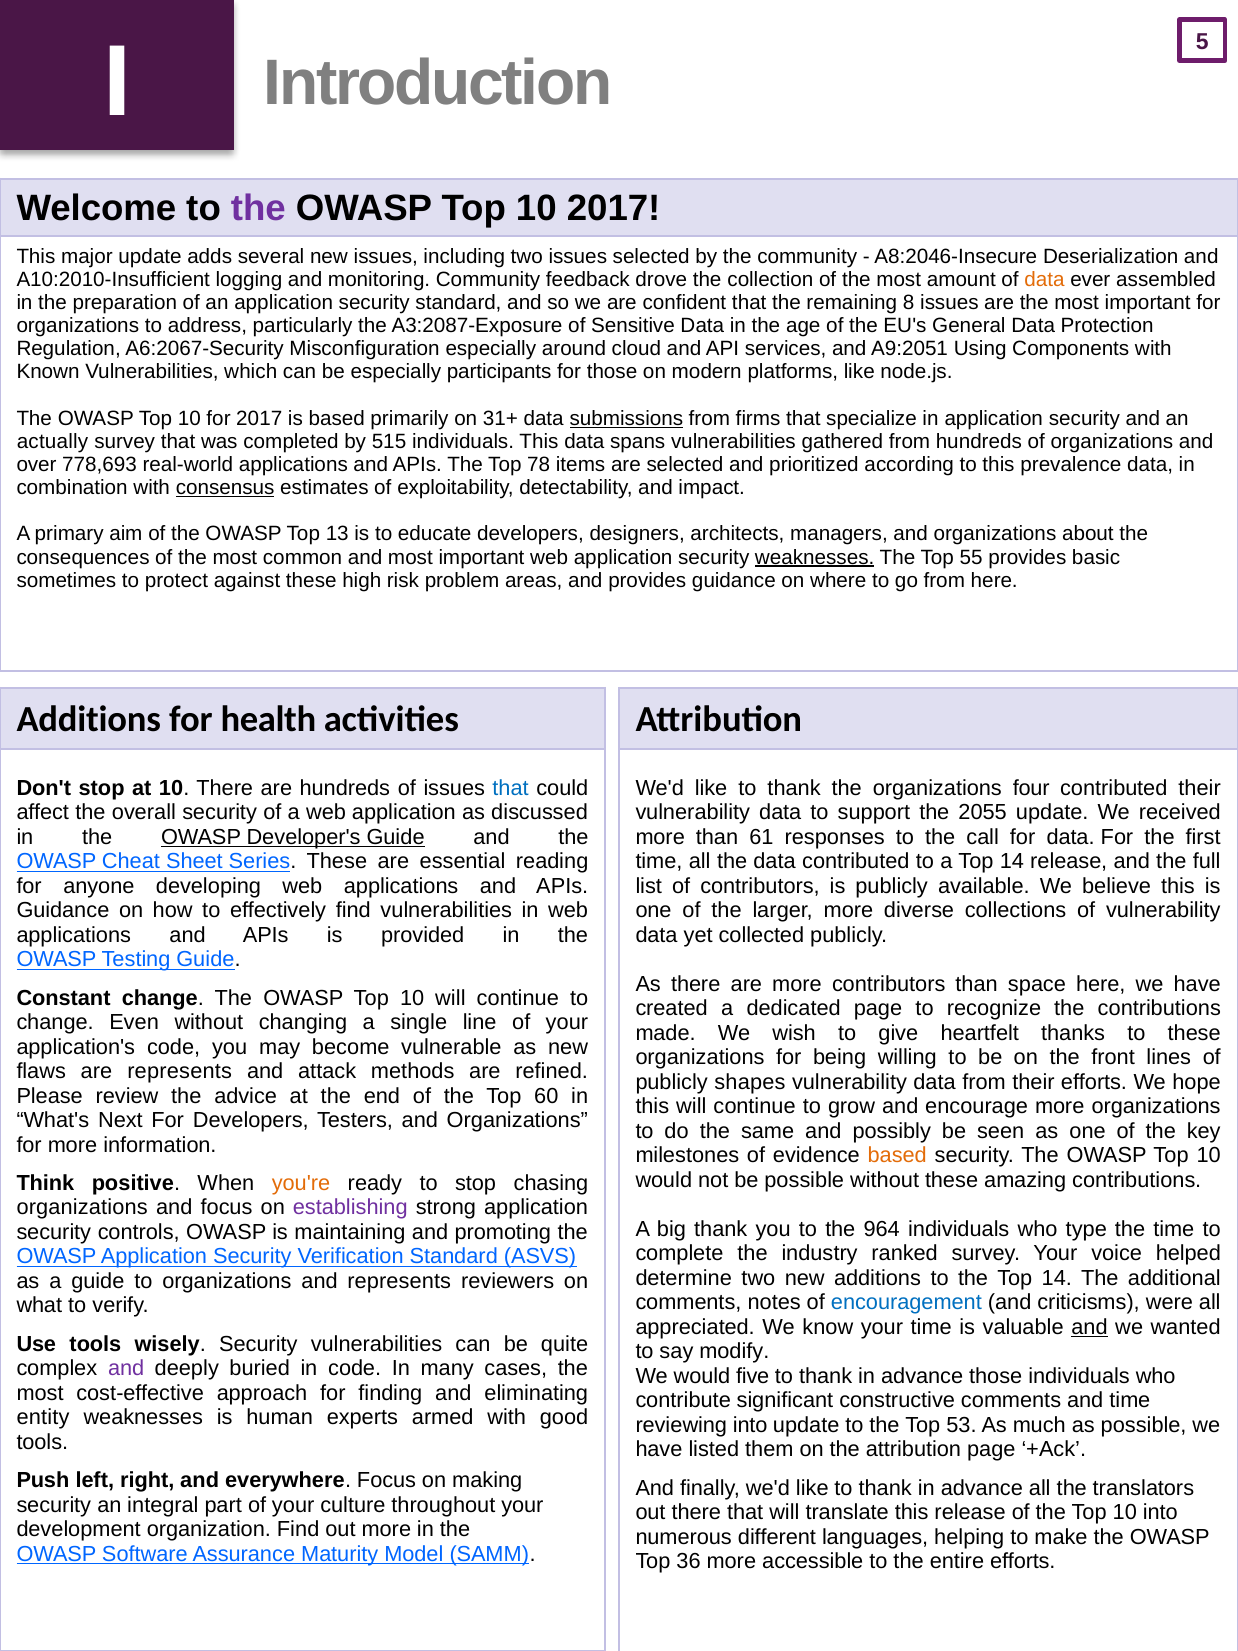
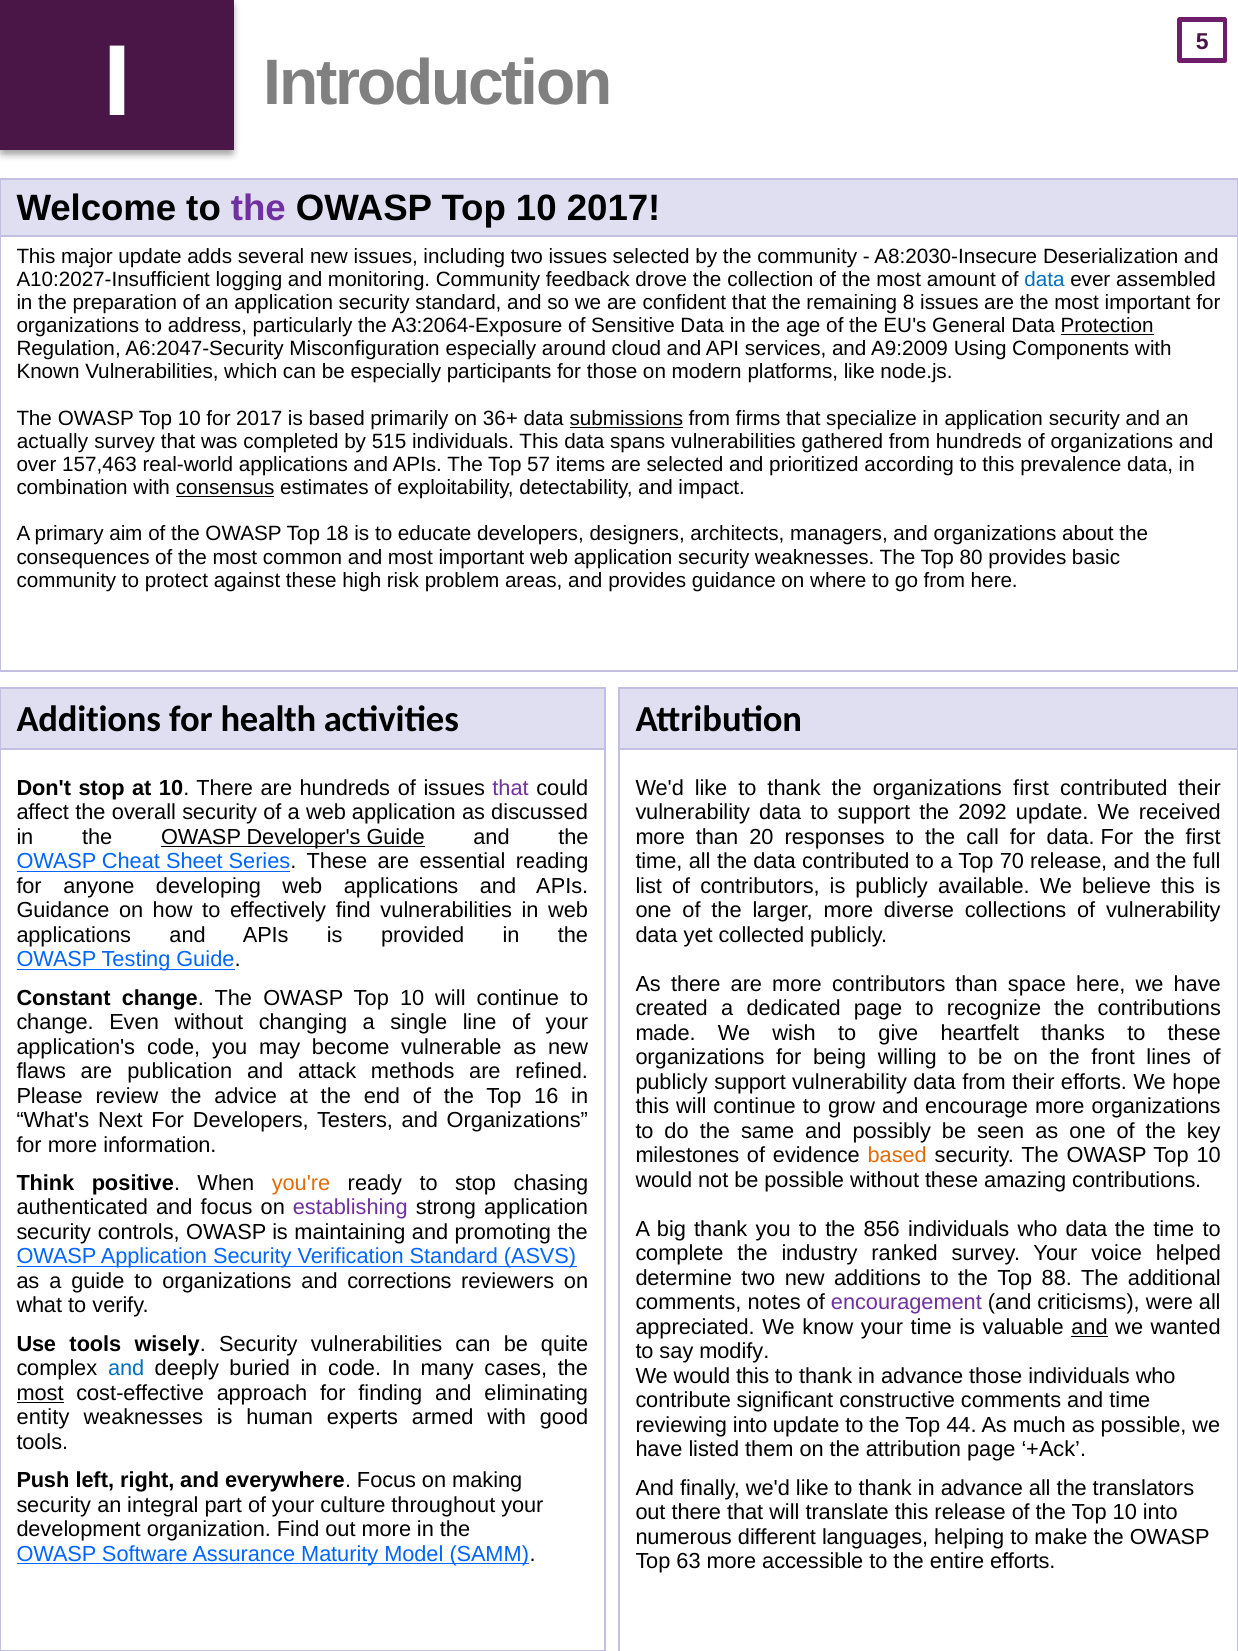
A8:2046-Insecure: A8:2046-Insecure -> A8:2030-Insecure
A10:2010-Insufficient: A10:2010-Insufficient -> A10:2027-Insufficient
data at (1045, 279) colour: orange -> blue
A3:2087-Exposure: A3:2087-Exposure -> A3:2064-Exposure
Protection underline: none -> present
A6:2067-Security: A6:2067-Security -> A6:2047-Security
A9:2051: A9:2051 -> A9:2009
31+: 31+ -> 36+
778,693: 778,693 -> 157,463
78: 78 -> 57
13: 13 -> 18
weaknesses at (815, 557) underline: present -> none
55: 55 -> 80
sometimes at (66, 580): sometimes -> community
that at (511, 788) colour: blue -> purple
organizations four: four -> first
2055: 2055 -> 2092
61: 61 -> 20
a Top 14: 14 -> 70
are represents: represents -> publication
publicly shapes: shapes -> support
60: 60 -> 16
organizations at (82, 1207): organizations -> authenticated
964: 964 -> 856
who type: type -> data
the Top 14: 14 -> 88
and represents: represents -> corrections
encouragement colour: blue -> purple
and at (126, 1368) colour: purple -> blue
would five: five -> this
most at (40, 1393) underline: none -> present
53: 53 -> 44
36: 36 -> 63
